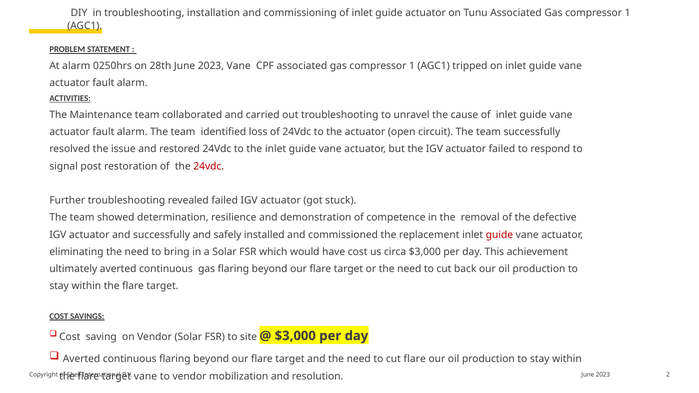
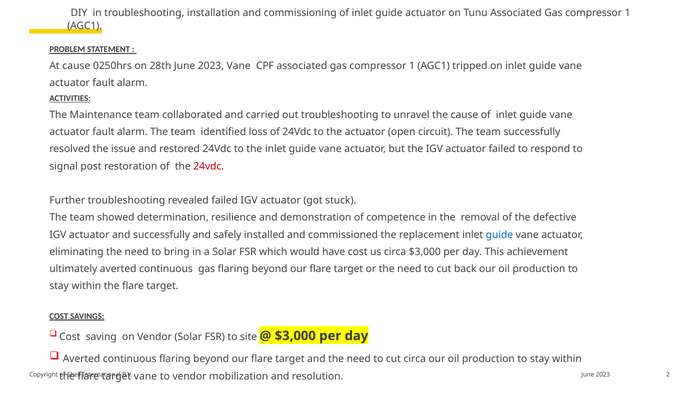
At alarm: alarm -> cause
guide at (499, 235) colour: red -> blue
cut flare: flare -> circa
